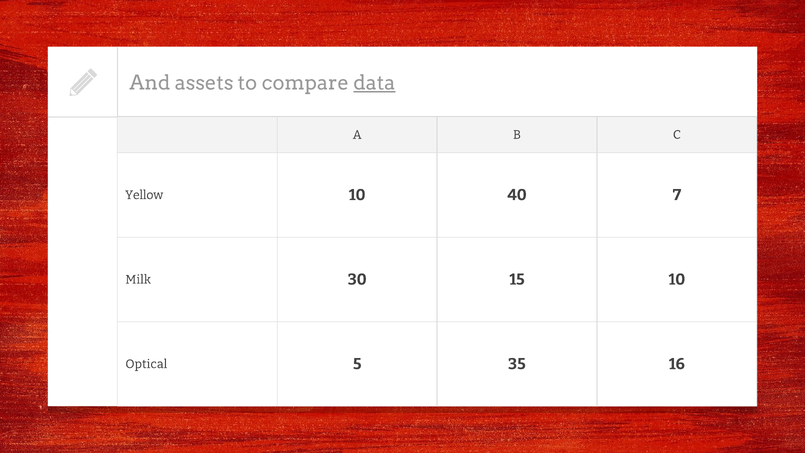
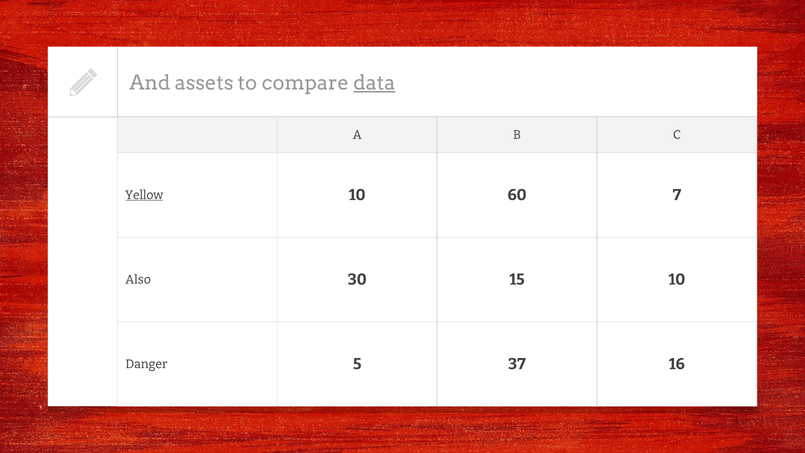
Yellow underline: none -> present
40: 40 -> 60
Milk: Milk -> Also
Optical: Optical -> Danger
35: 35 -> 37
